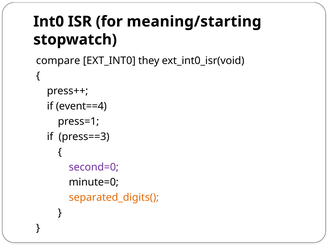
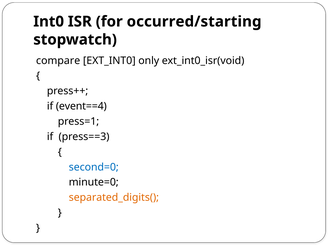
meaning/starting: meaning/starting -> occurred/starting
they: they -> only
second=0 colour: purple -> blue
